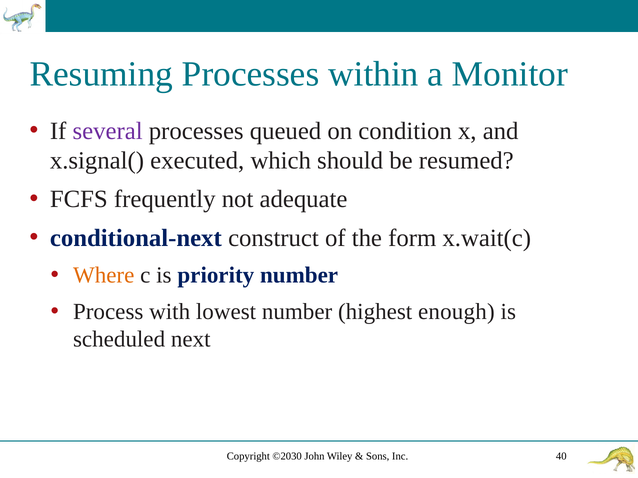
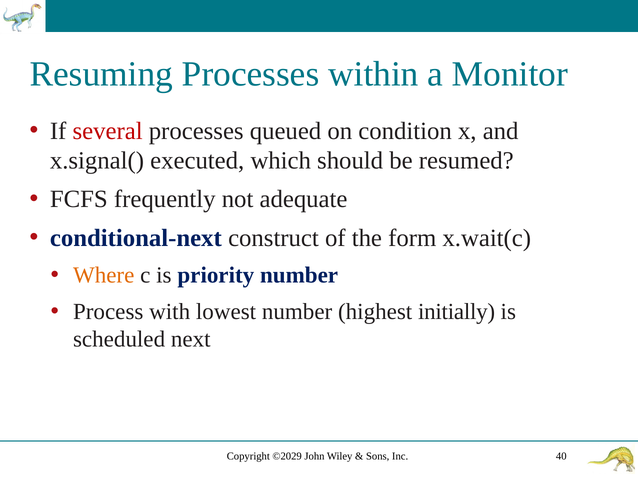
several colour: purple -> red
enough: enough -> initially
©2030: ©2030 -> ©2029
